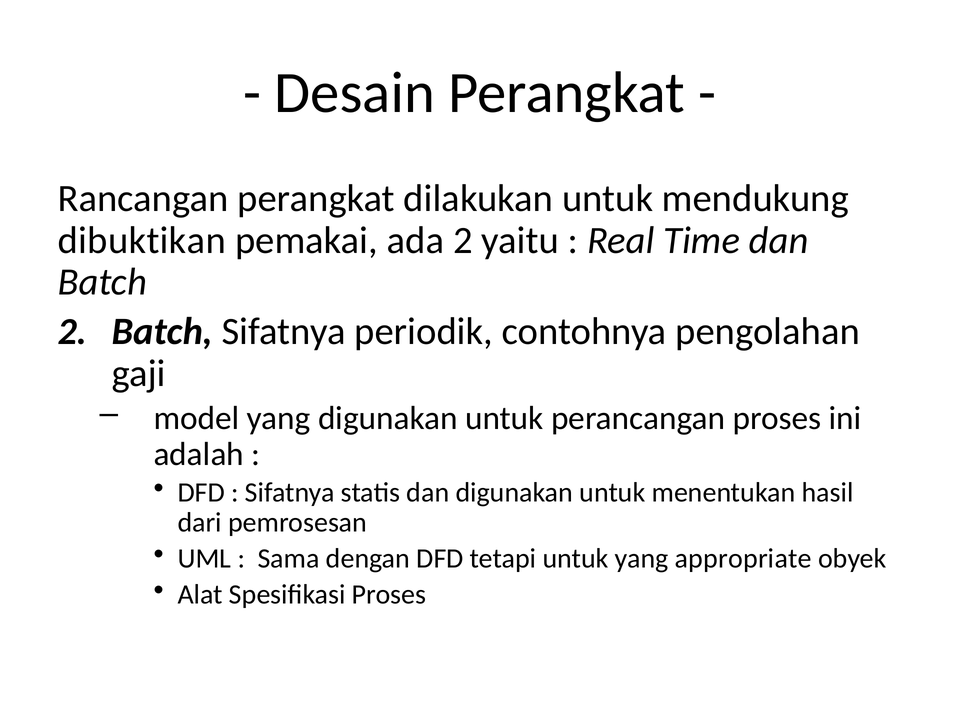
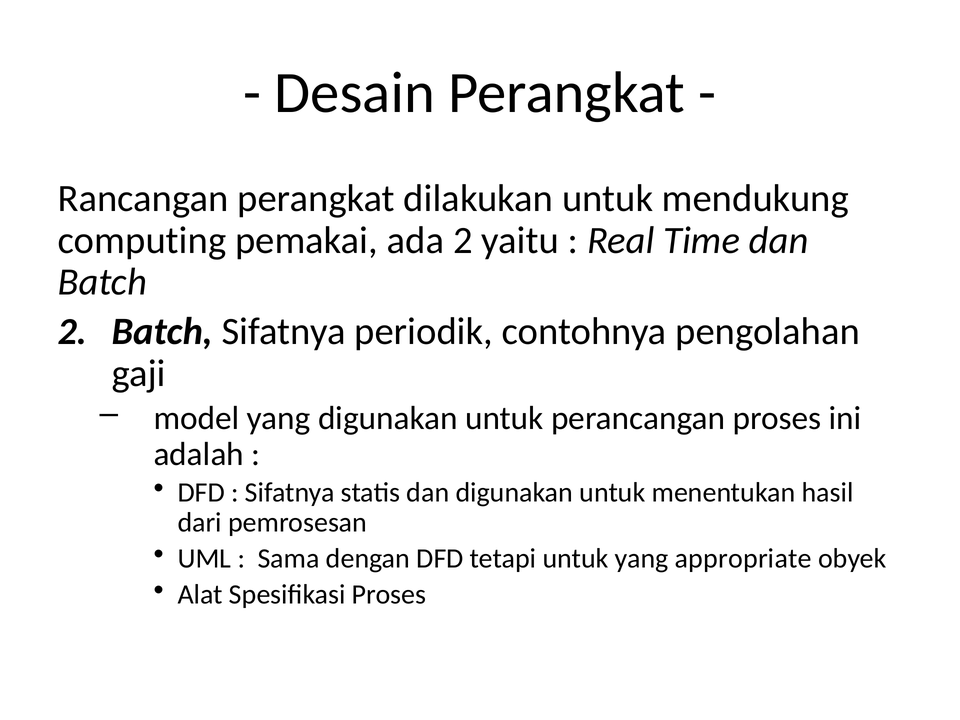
dibuktikan: dibuktikan -> computing
